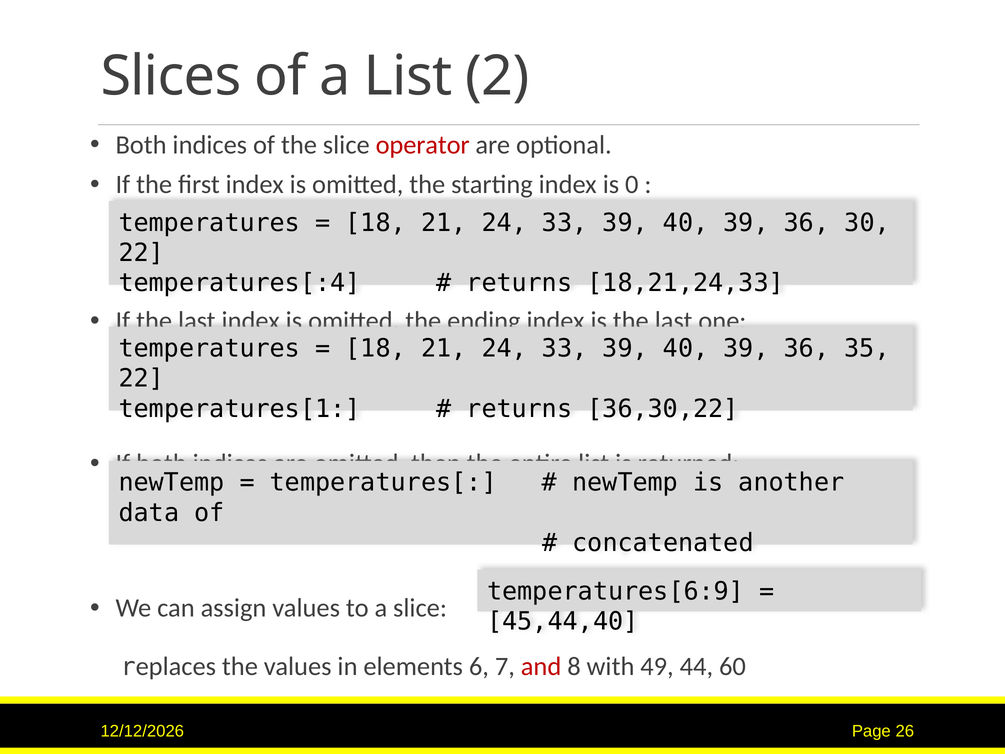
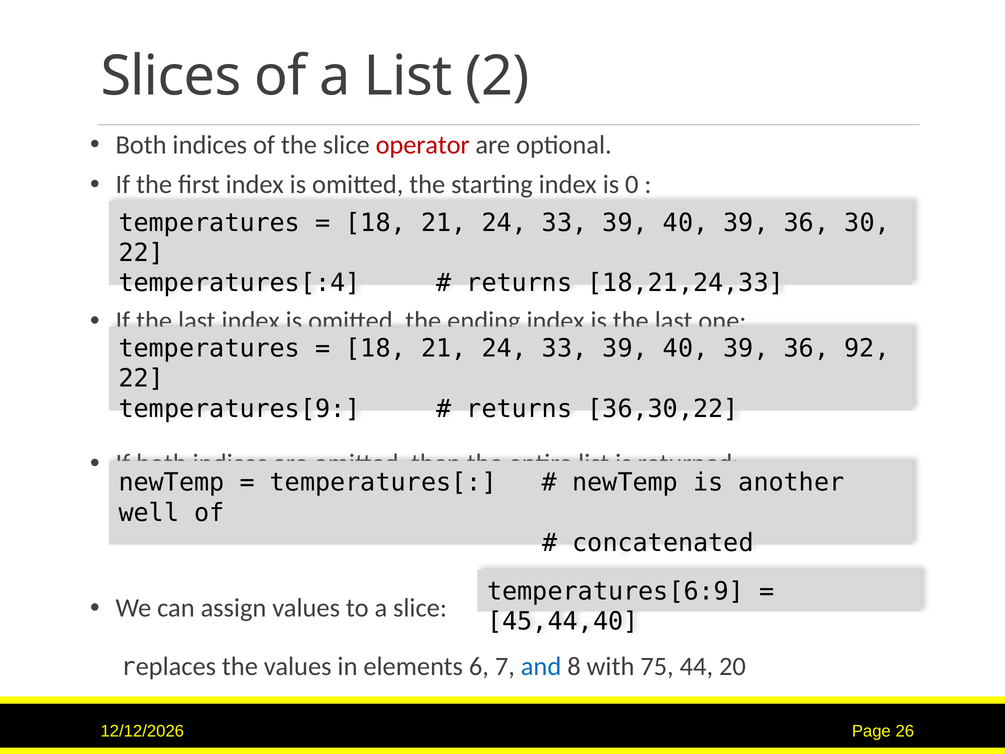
35: 35 -> 92
temperatures[1: temperatures[1 -> temperatures[9
data: data -> well
and colour: red -> blue
49: 49 -> 75
60: 60 -> 20
